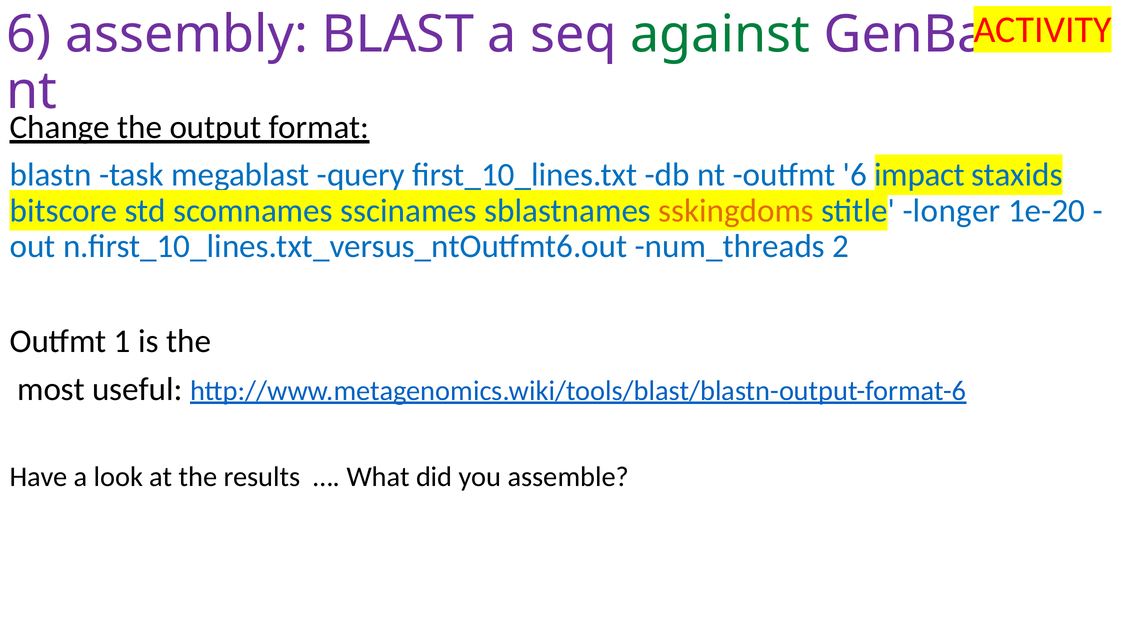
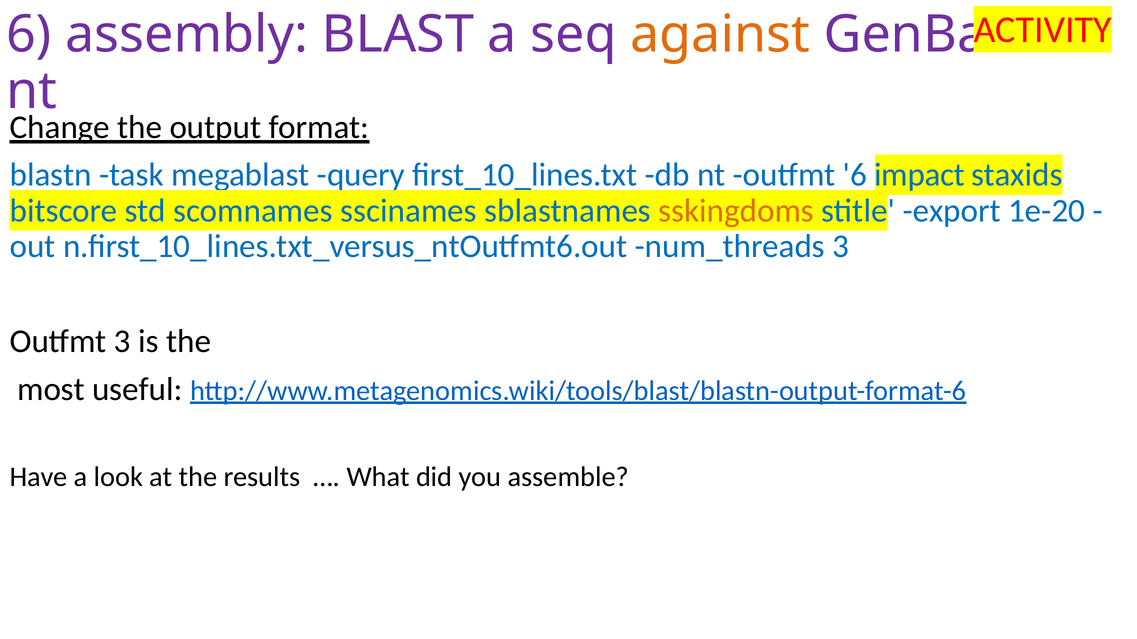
against colour: green -> orange
longer: longer -> export
num_threads 2: 2 -> 3
Outfmt 1: 1 -> 3
